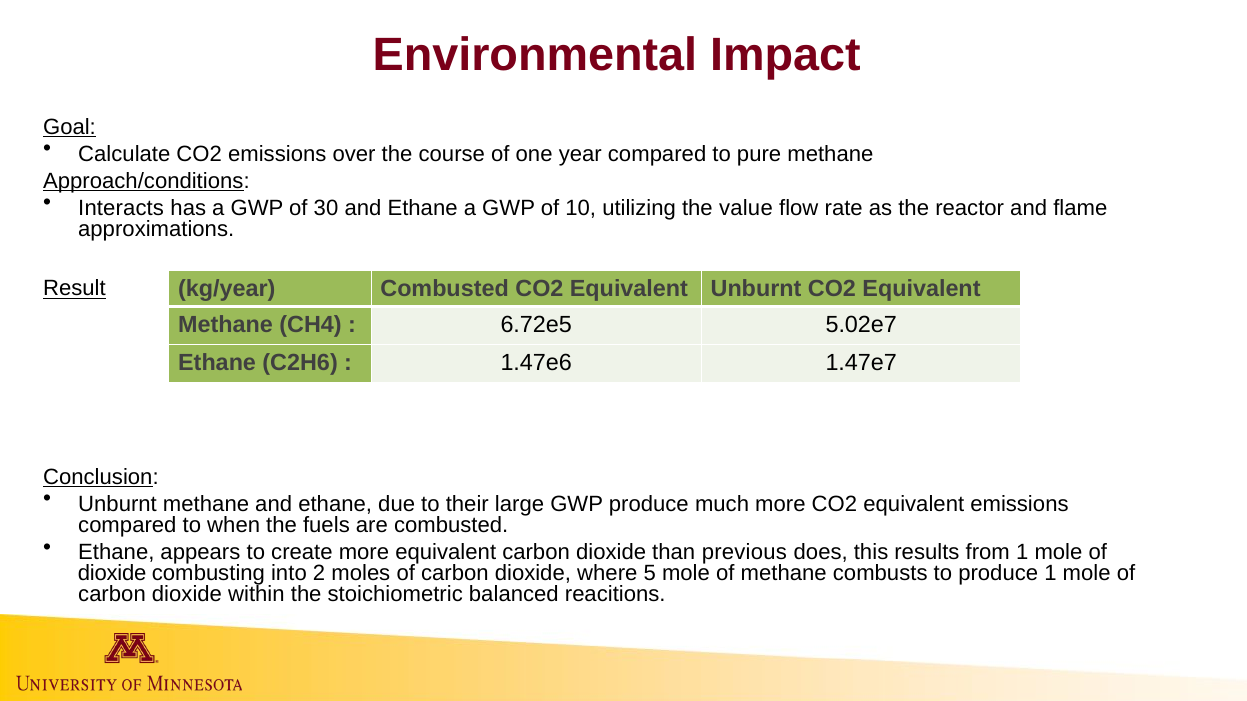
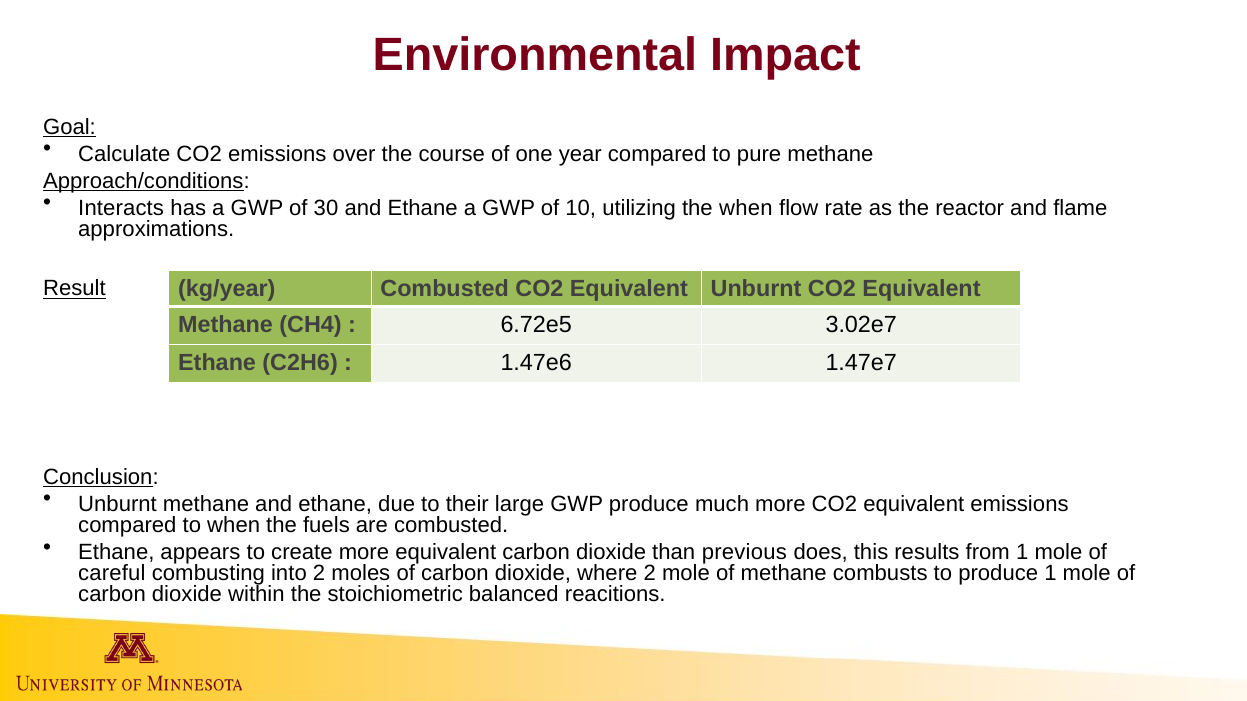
the value: value -> when
5.02e7: 5.02e7 -> 3.02e7
dioxide at (112, 574): dioxide -> careful
where 5: 5 -> 2
